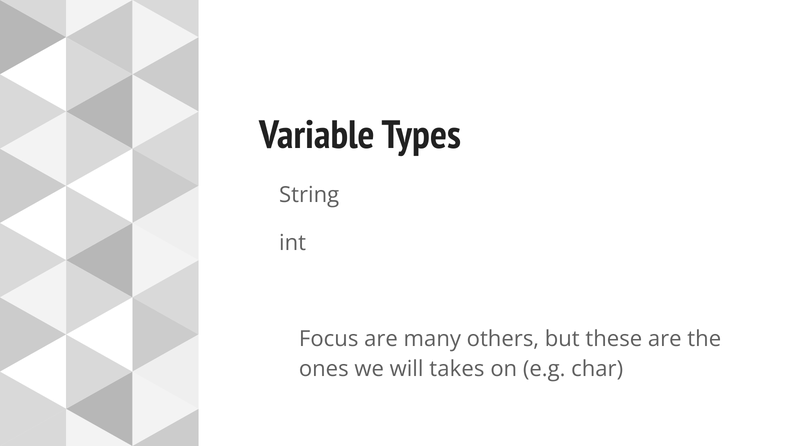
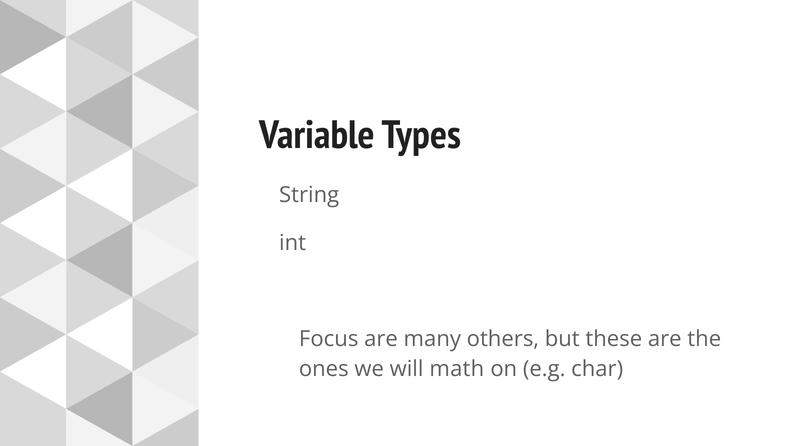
takes: takes -> math
